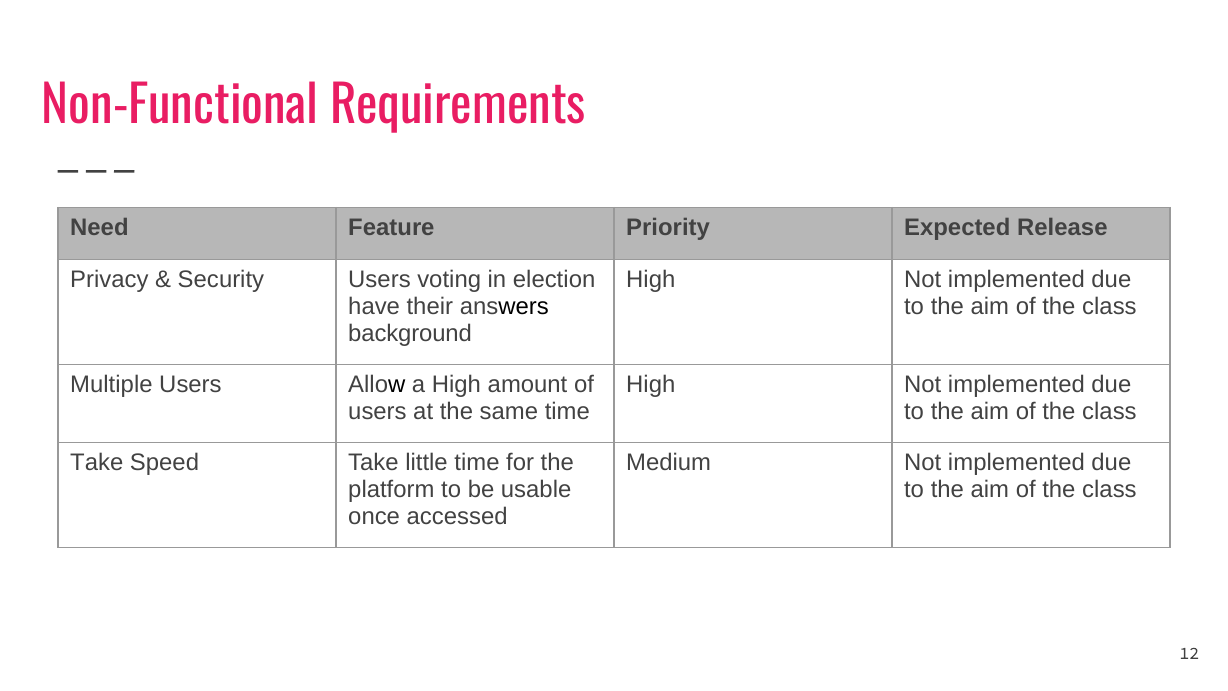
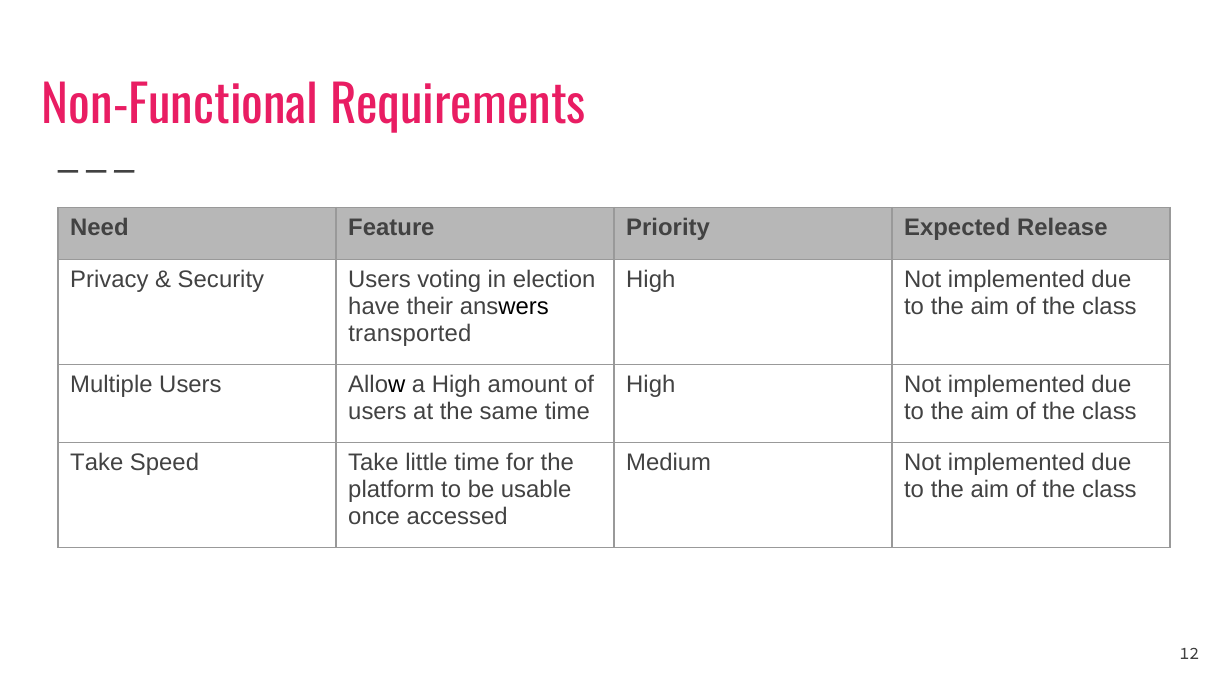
background: background -> transported
